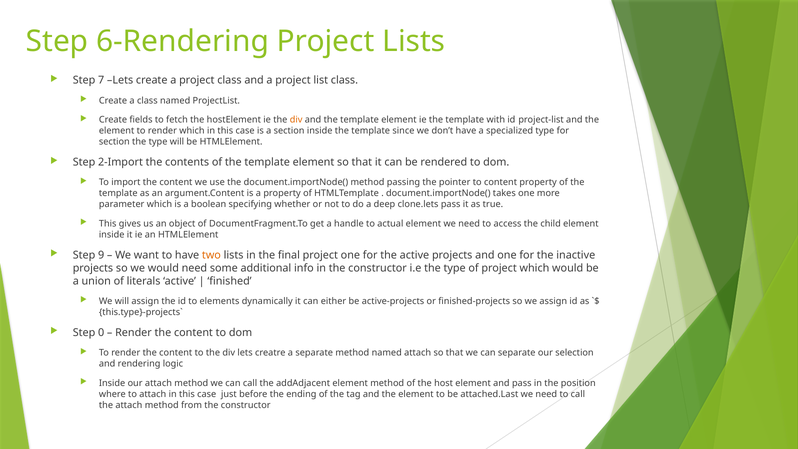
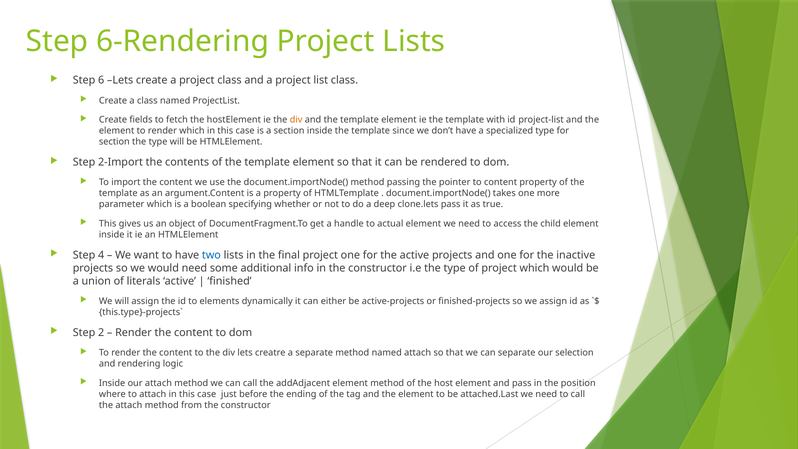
7: 7 -> 6
9: 9 -> 4
two colour: orange -> blue
0: 0 -> 2
